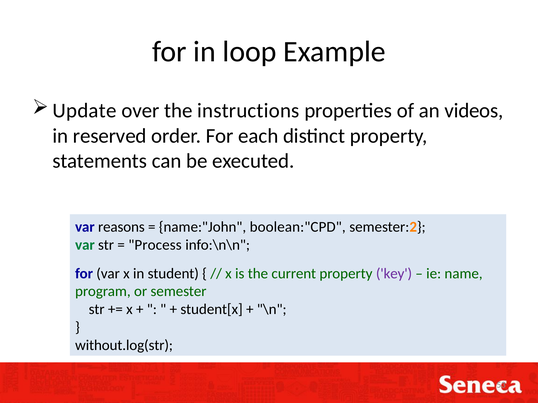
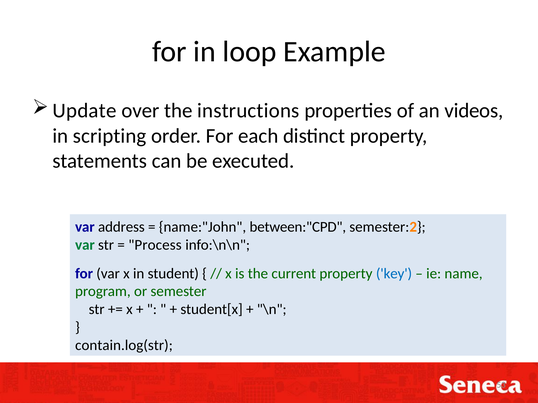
reserved: reserved -> scripting
reasons: reasons -> address
boolean:"CPD: boolean:"CPD -> between:"CPD
key colour: purple -> blue
without.log(str: without.log(str -> contain.log(str
